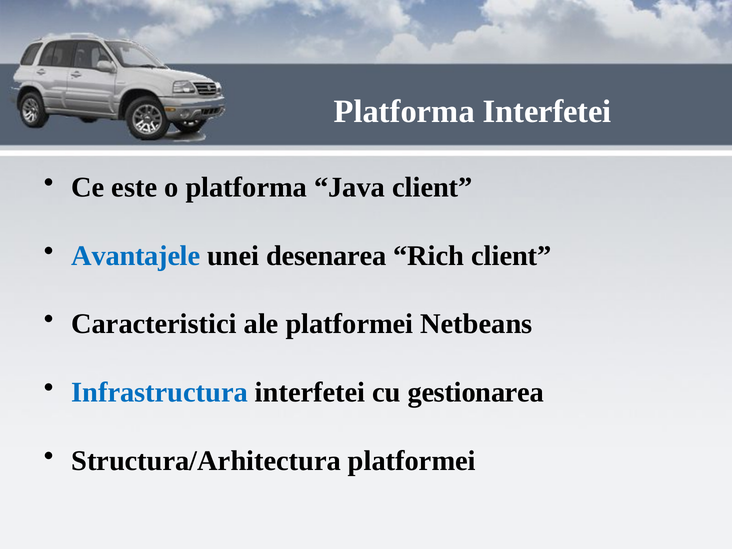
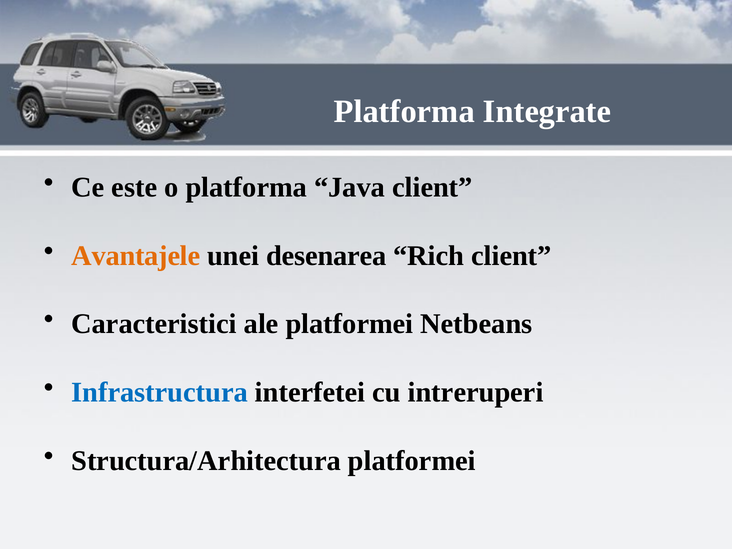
Platforma Interfetei: Interfetei -> Integrate
Avantajele colour: blue -> orange
gestionarea: gestionarea -> intreruperi
